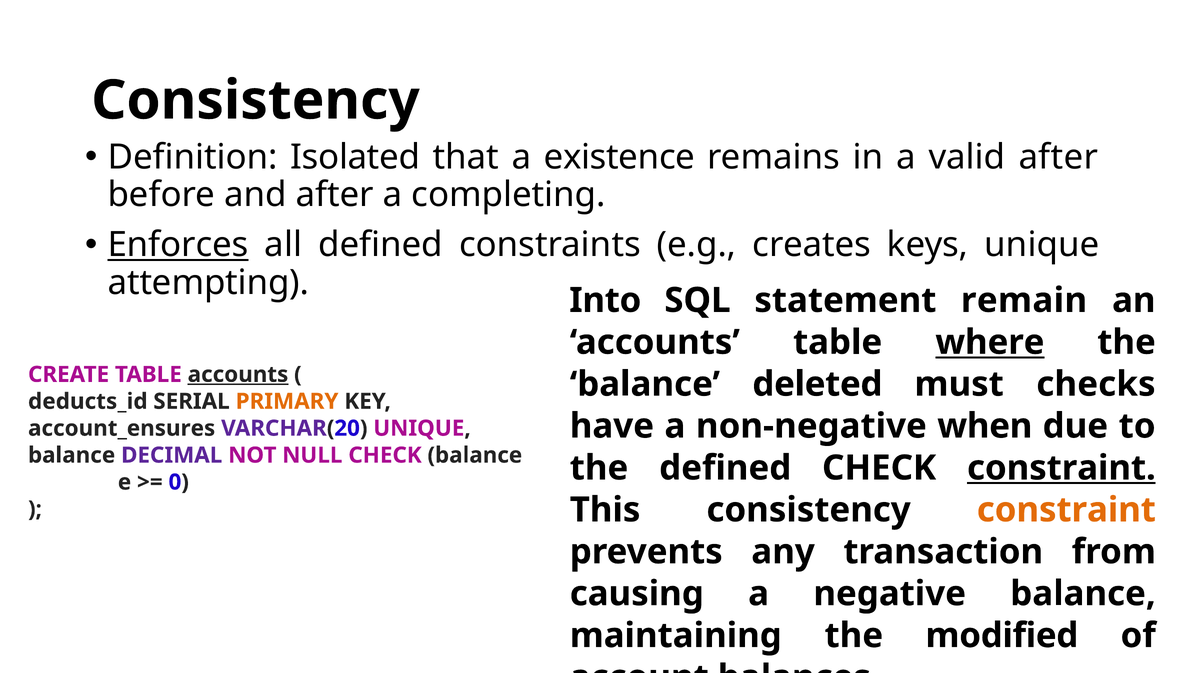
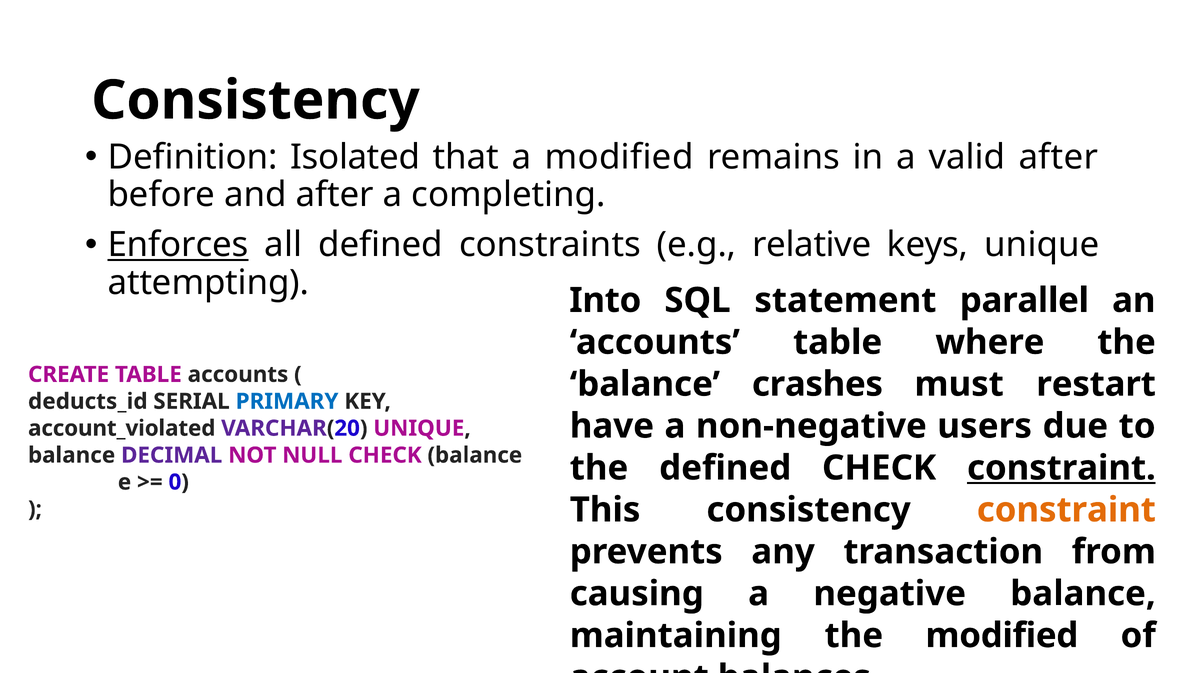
a existence: existence -> modified
creates: creates -> relative
remain: remain -> parallel
where underline: present -> none
accounts at (238, 375) underline: present -> none
deleted: deleted -> crashes
checks: checks -> restart
PRIMARY colour: orange -> blue
when: when -> users
account_ensures: account_ensures -> account_violated
